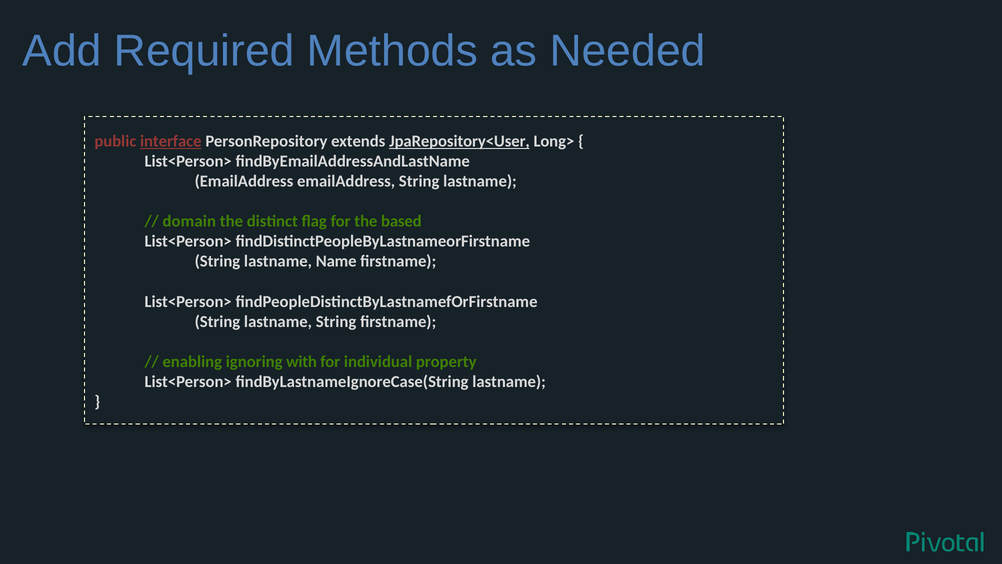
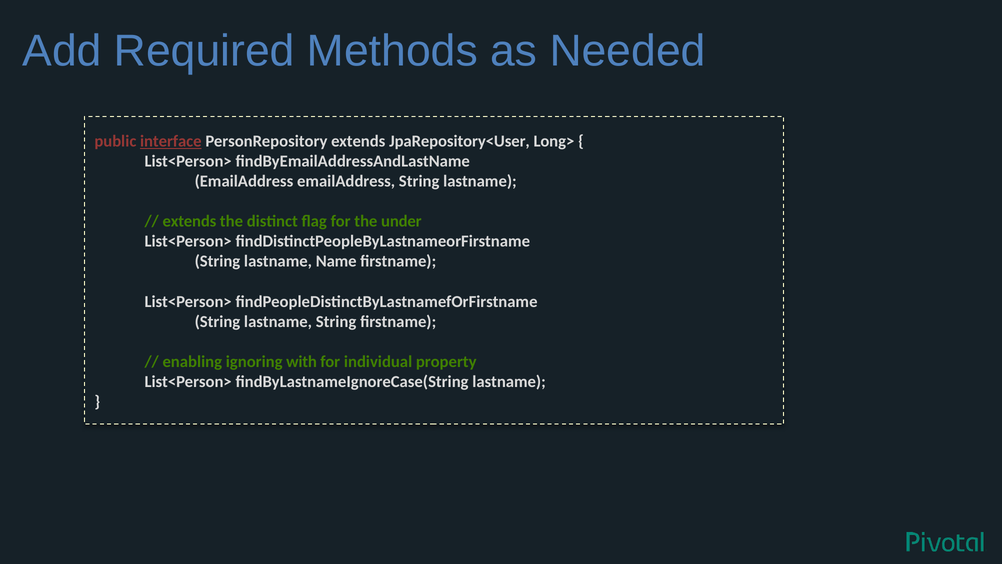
JpaRepository<User underline: present -> none
domain at (189, 221): domain -> extends
based: based -> under
